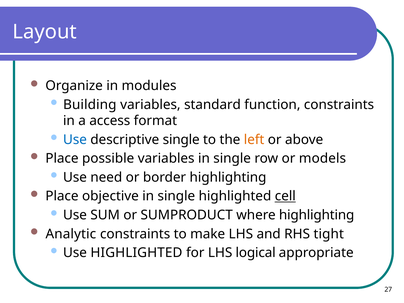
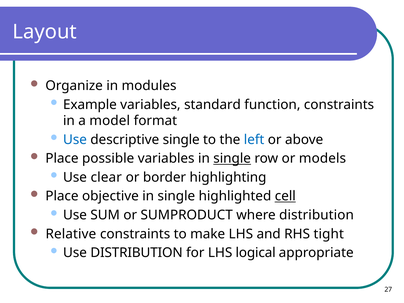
Building: Building -> Example
access: access -> model
left colour: orange -> blue
single at (232, 159) underline: none -> present
need: need -> clear
where highlighting: highlighting -> distribution
Analytic: Analytic -> Relative
Use HIGHLIGHTED: HIGHLIGHTED -> DISTRIBUTION
